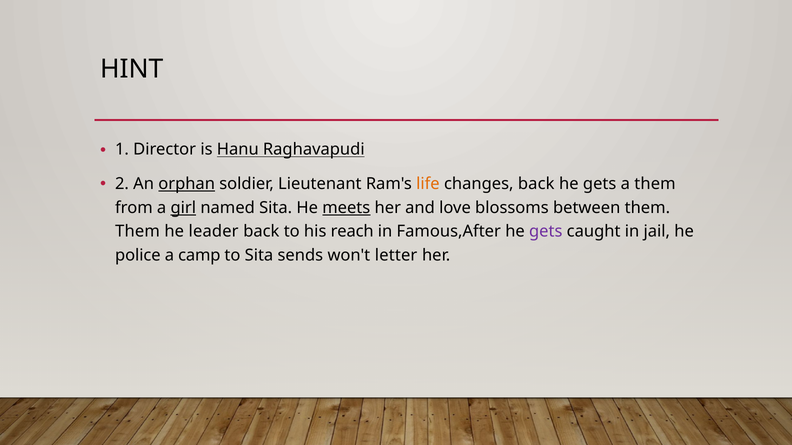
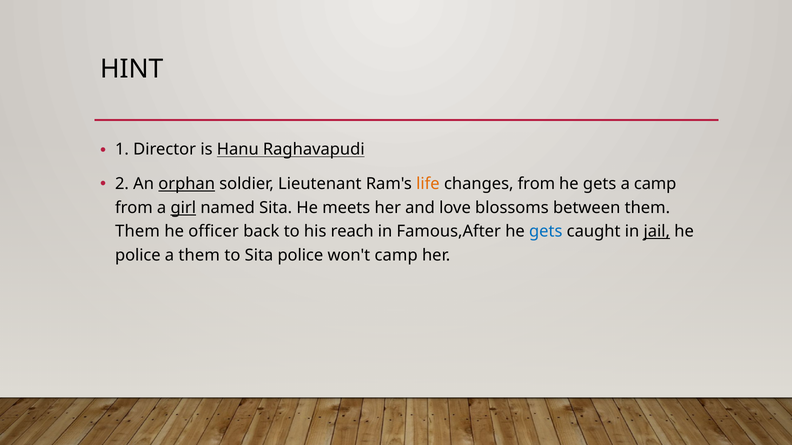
changes back: back -> from
a them: them -> camp
meets underline: present -> none
leader: leader -> officer
gets at (546, 232) colour: purple -> blue
jail underline: none -> present
a camp: camp -> them
Sita sends: sends -> police
won't letter: letter -> camp
